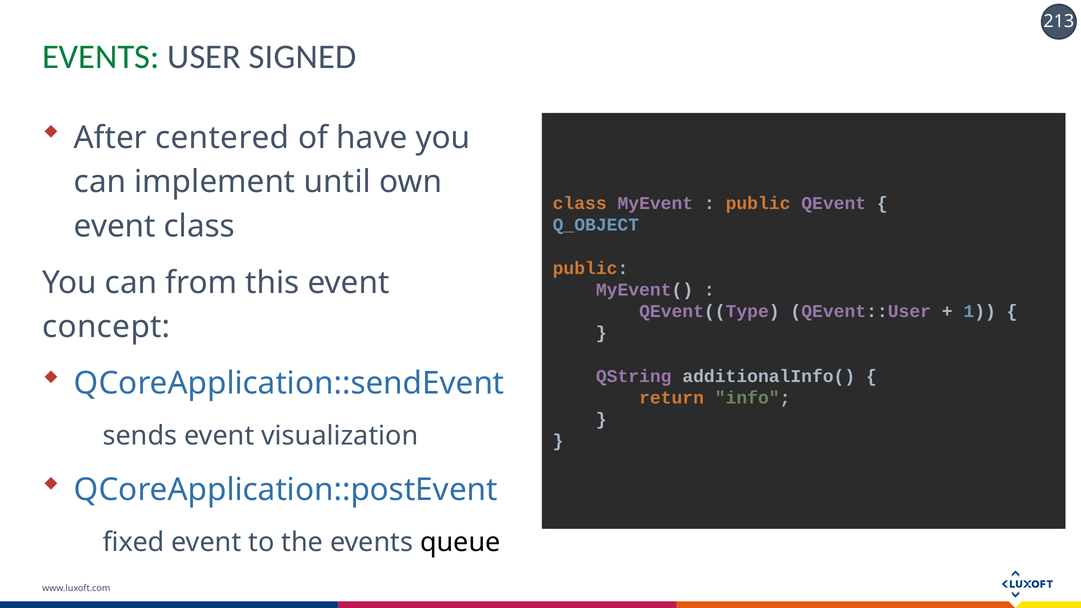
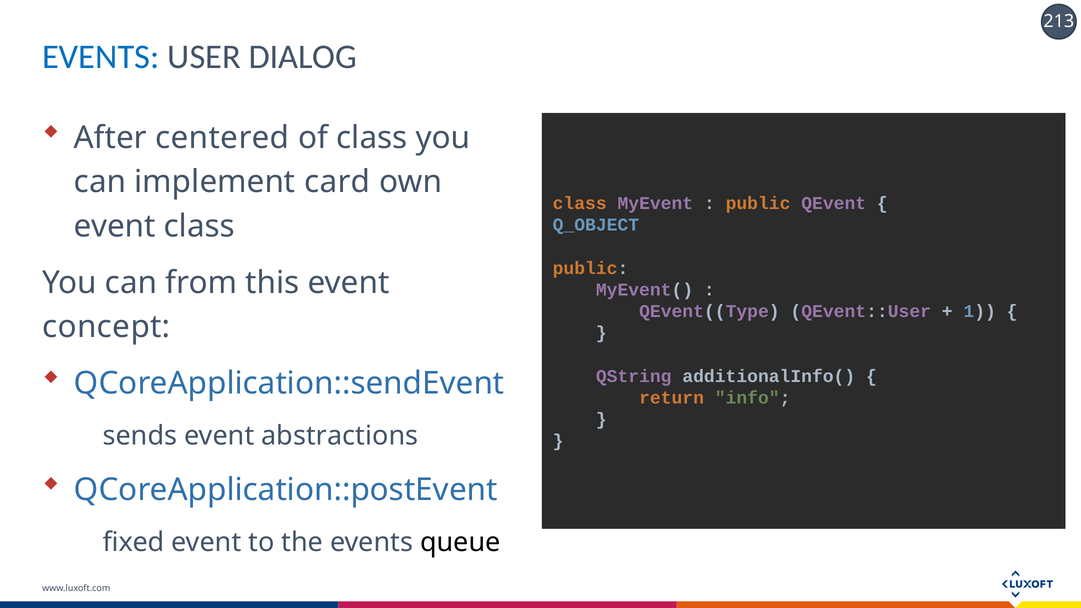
EVENTS at (101, 57) colour: green -> blue
SIGNED: SIGNED -> DIALOG
of have: have -> class
until: until -> card
visualization: visualization -> abstractions
